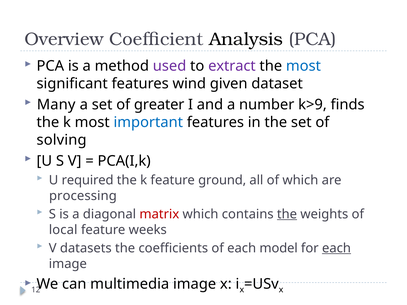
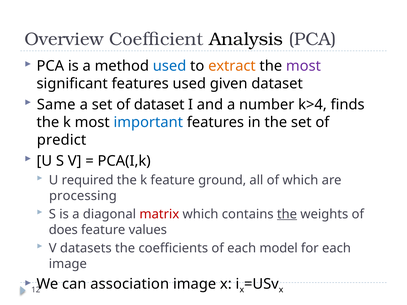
used at (170, 66) colour: purple -> blue
extract colour: purple -> orange
most at (303, 66) colour: blue -> purple
features wind: wind -> used
Many: Many -> Same
of greater: greater -> dataset
k>9: k>9 -> k>4
solving: solving -> predict
local: local -> does
weeks: weeks -> values
each at (337, 248) underline: present -> none
multimedia: multimedia -> association
